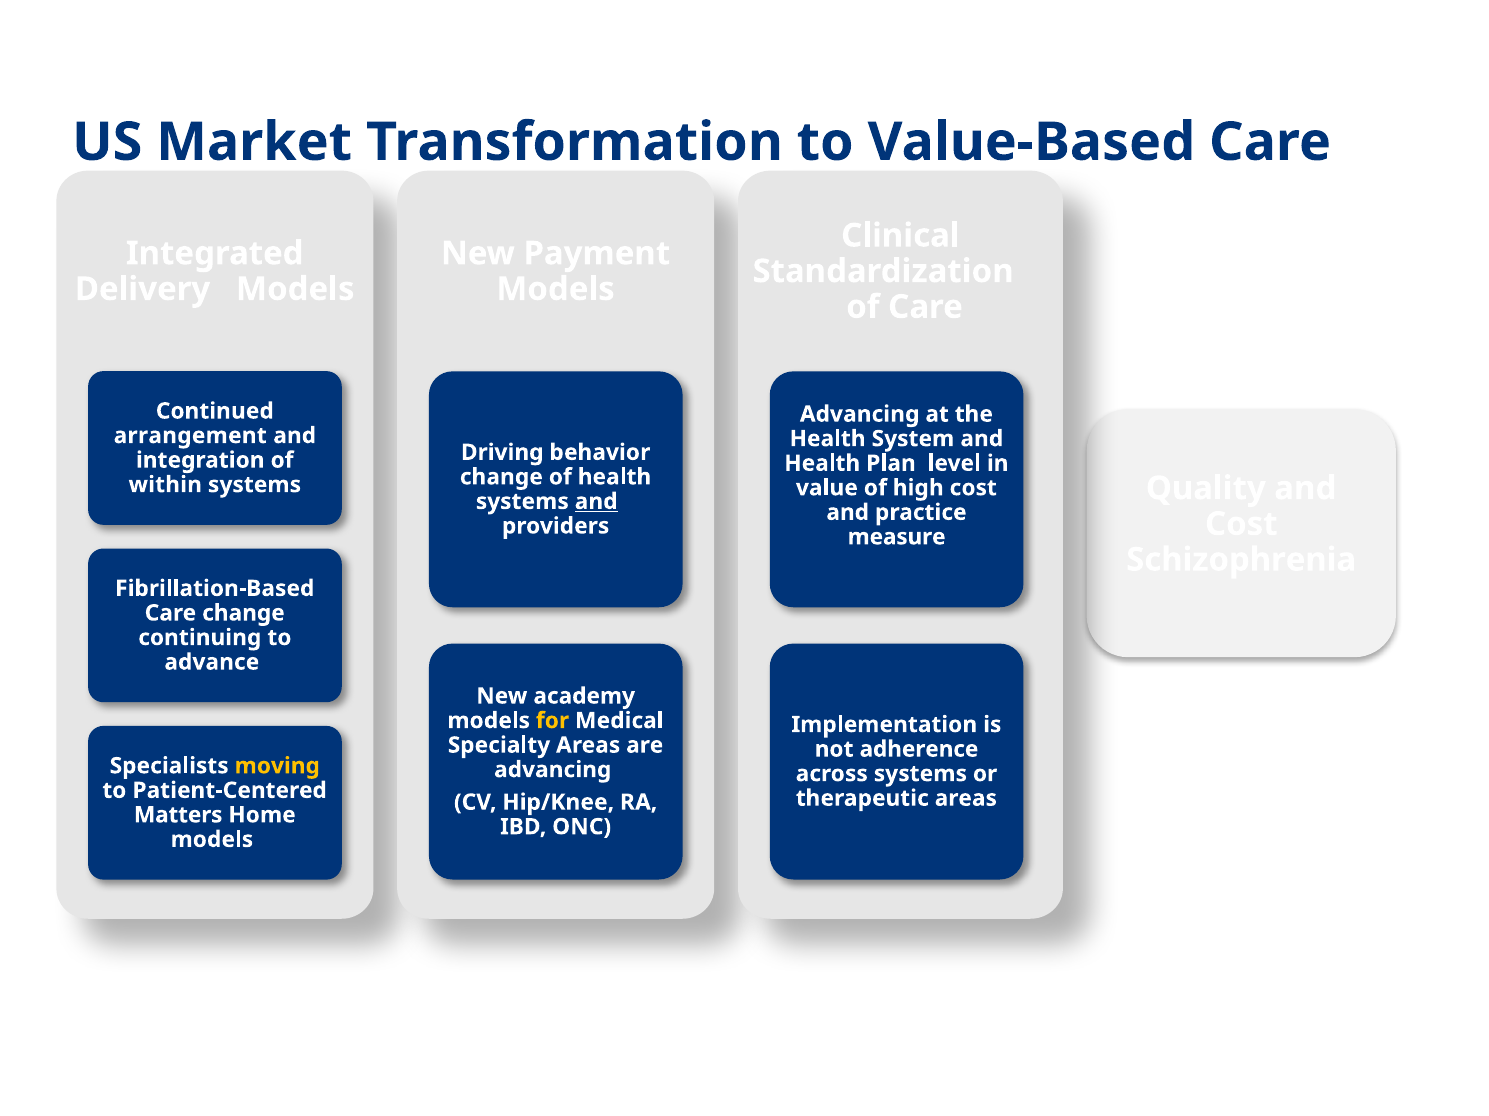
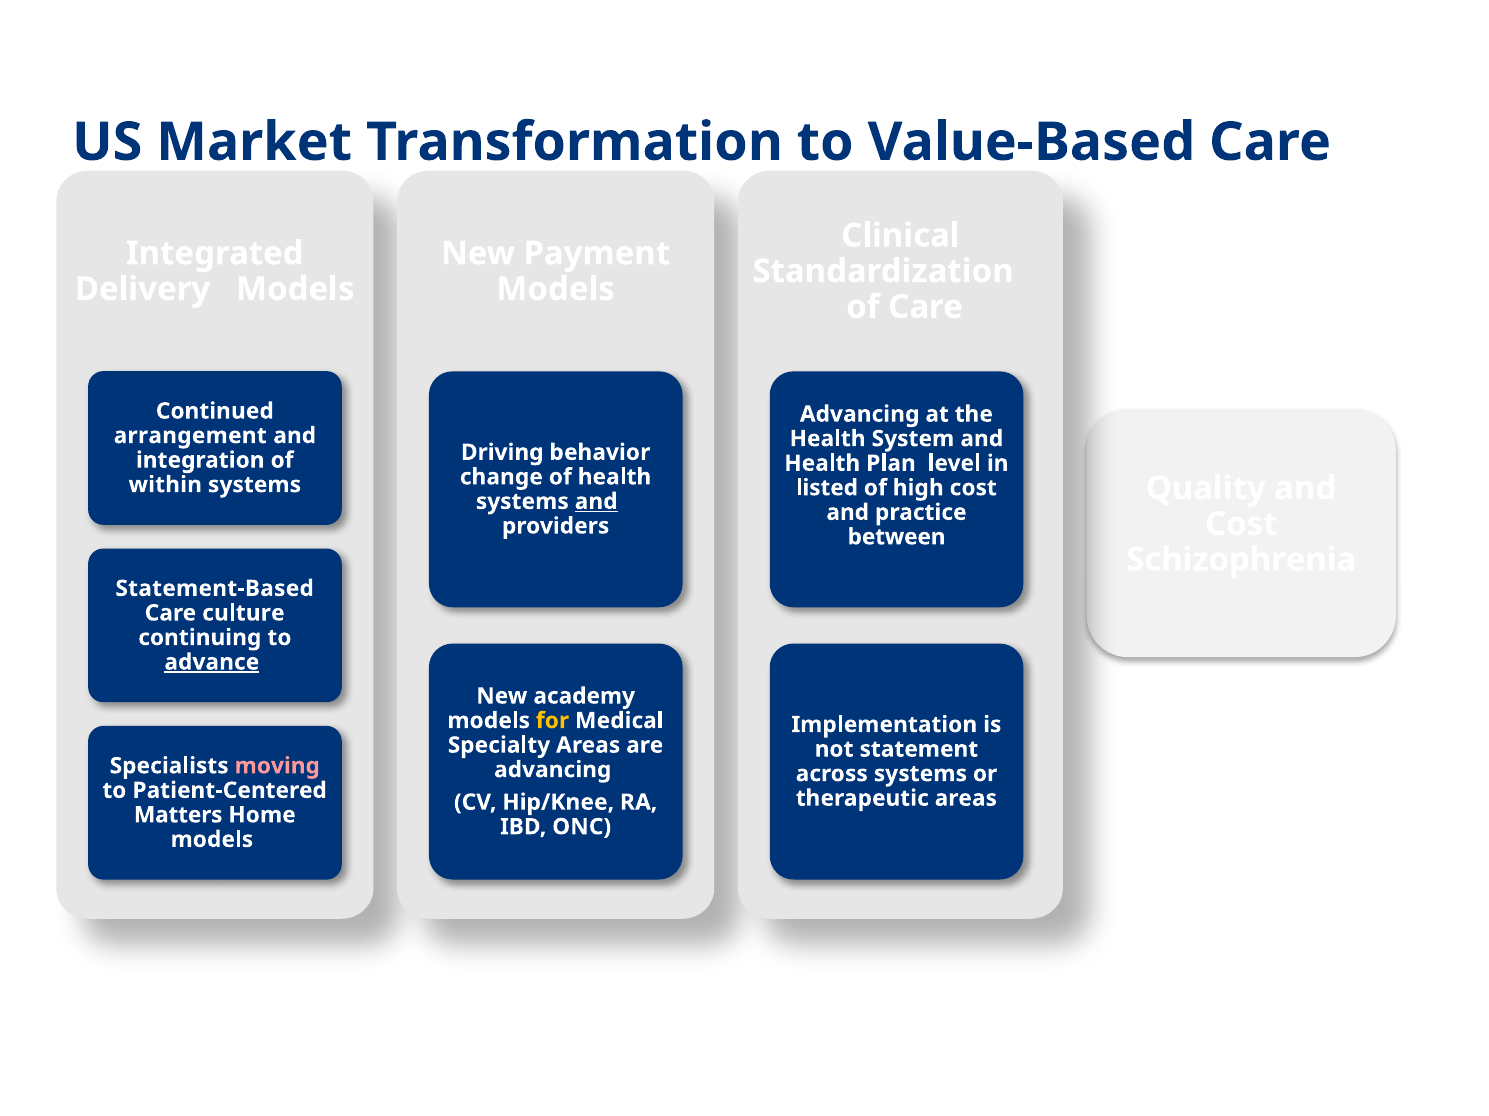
value: value -> listed
measure: measure -> between
Fibrillation-Based: Fibrillation-Based -> Statement-Based
Care change: change -> culture
advance underline: none -> present
adherence: adherence -> statement
moving colour: yellow -> pink
